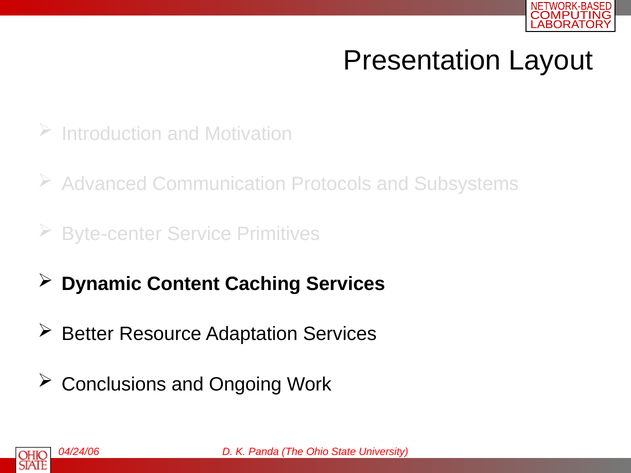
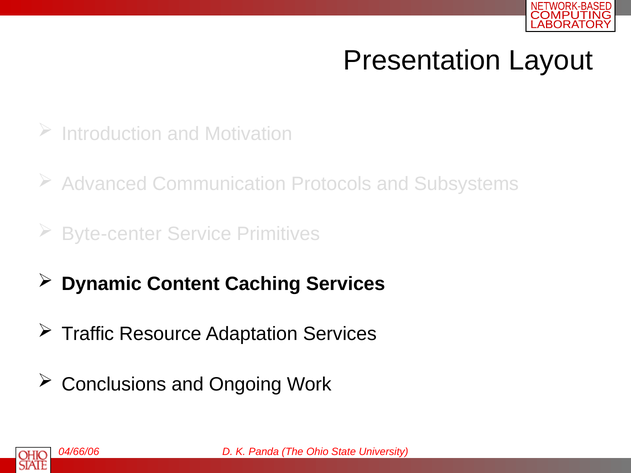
Better: Better -> Traffic
04/24/06: 04/24/06 -> 04/66/06
